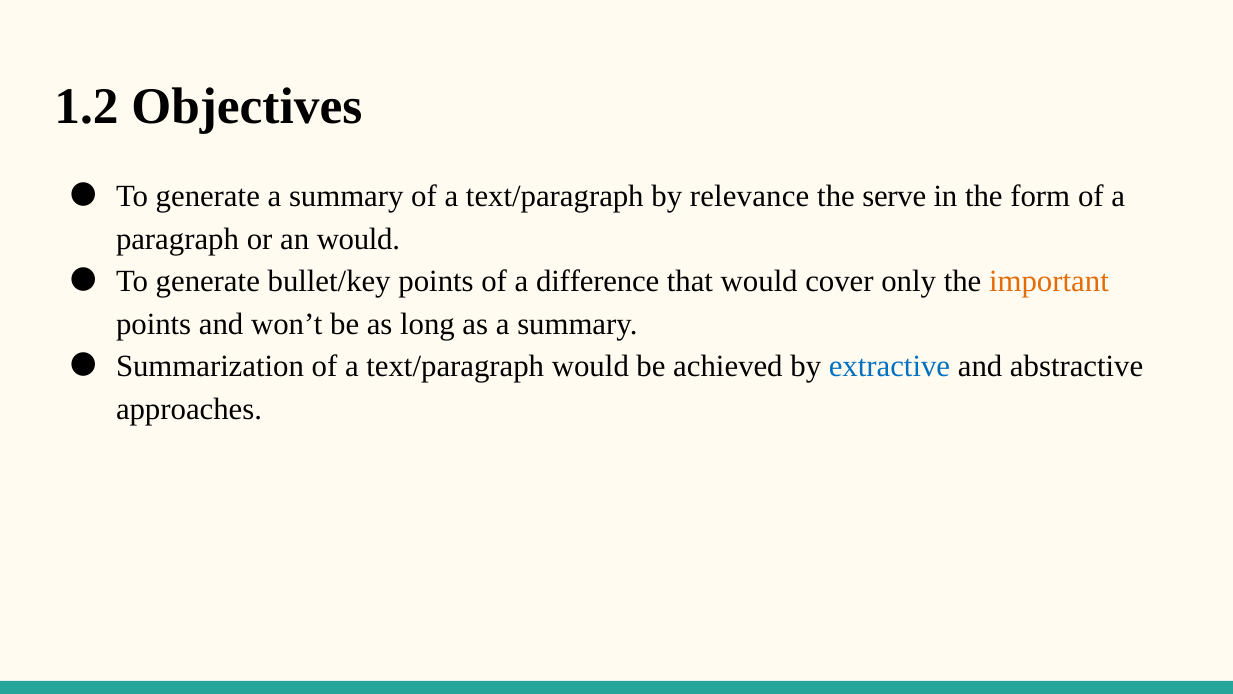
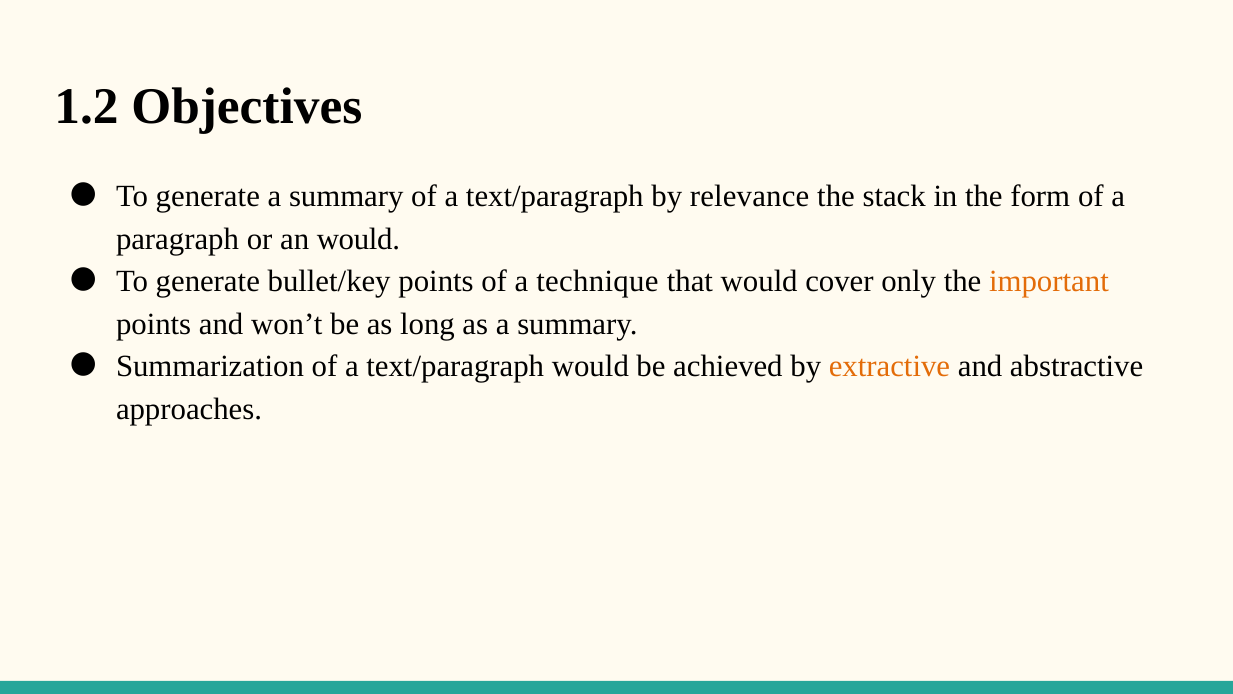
serve: serve -> stack
difference: difference -> technique
extractive colour: blue -> orange
